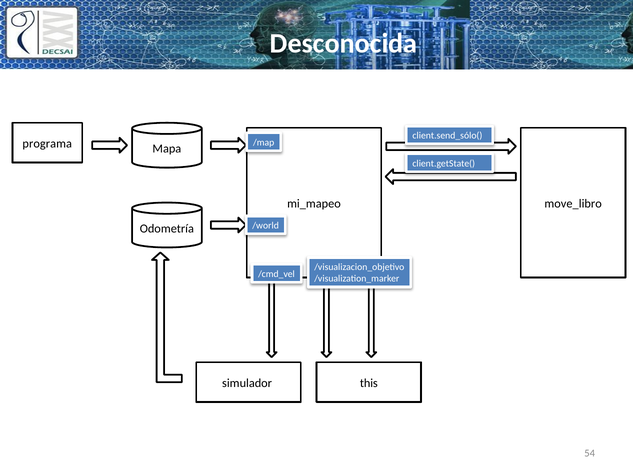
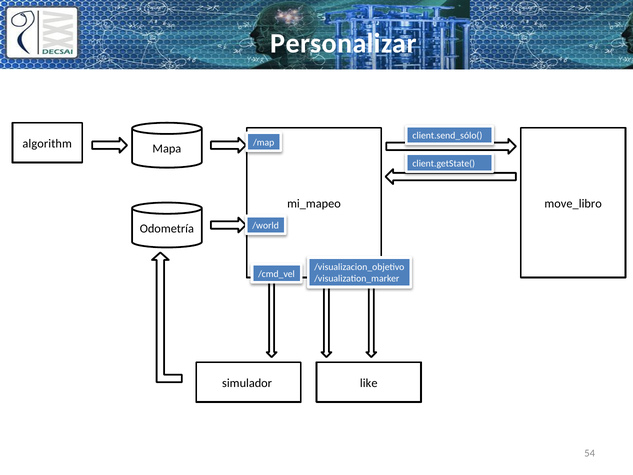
Desconocida: Desconocida -> Personalizar
programa: programa -> algorithm
this: this -> like
